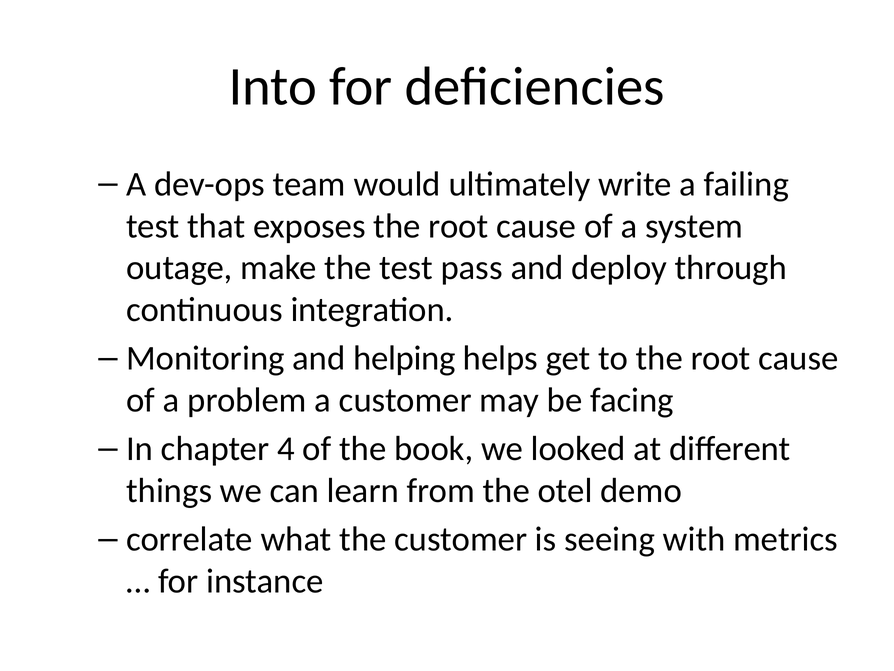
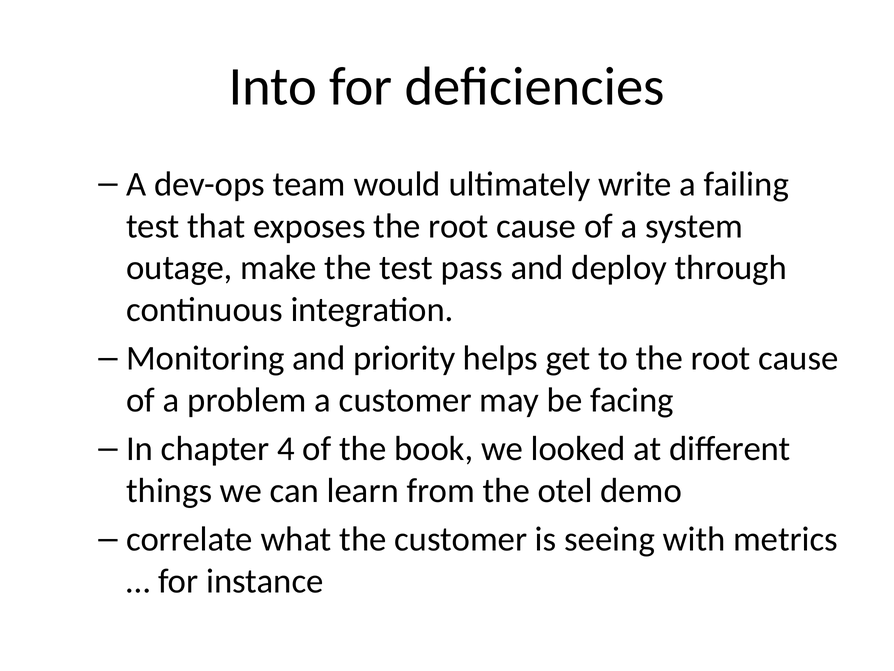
helping: helping -> priority
